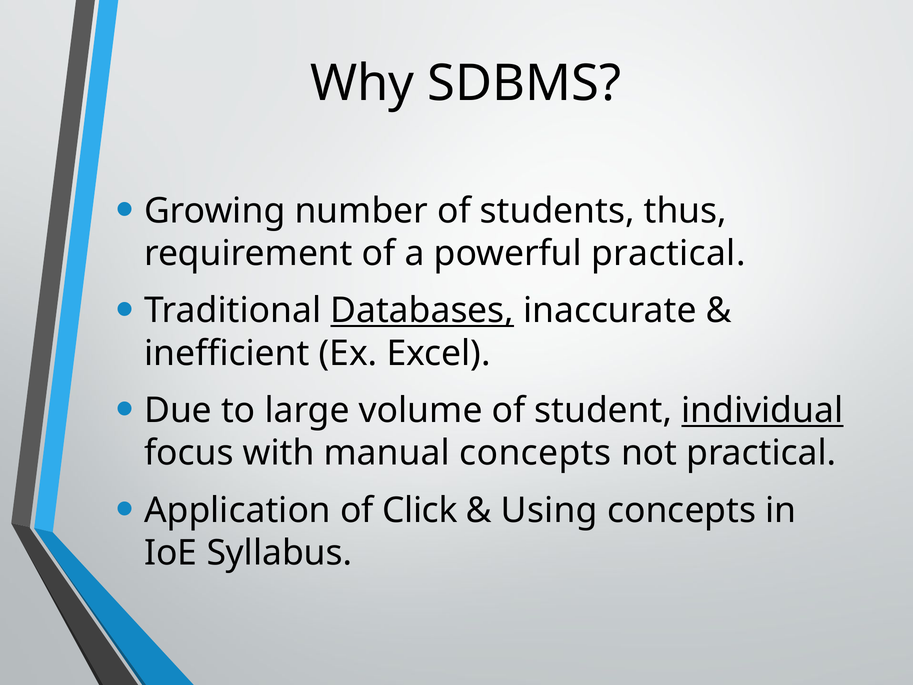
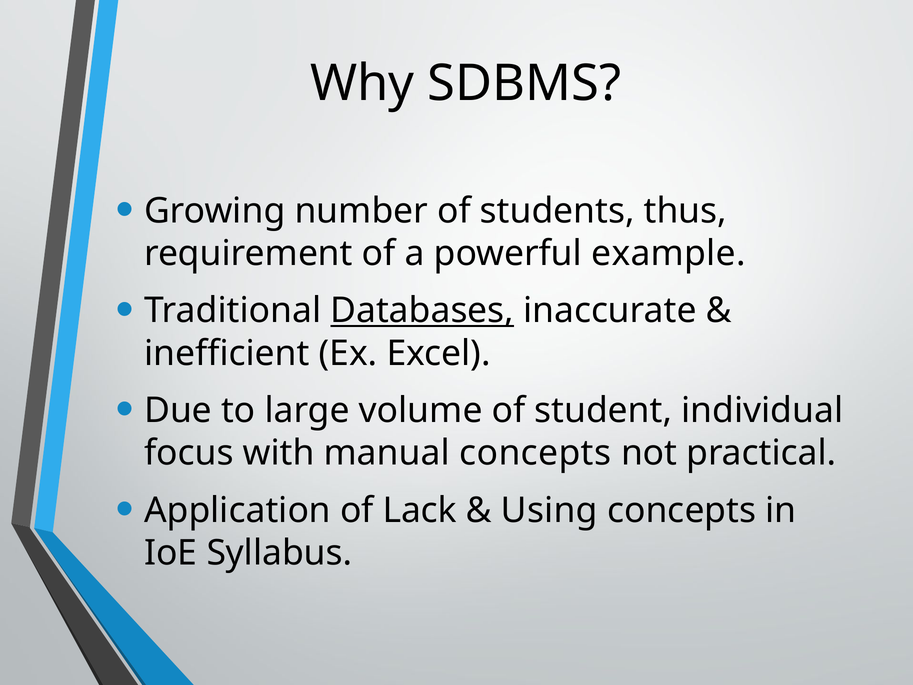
powerful practical: practical -> example
individual underline: present -> none
Click: Click -> Lack
